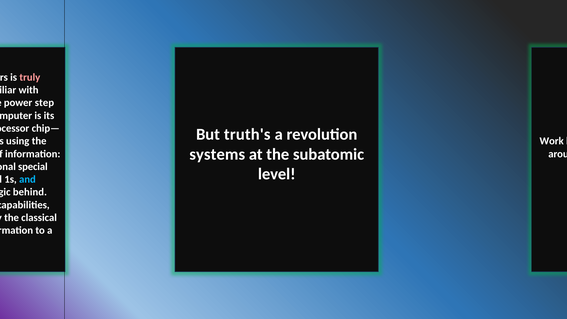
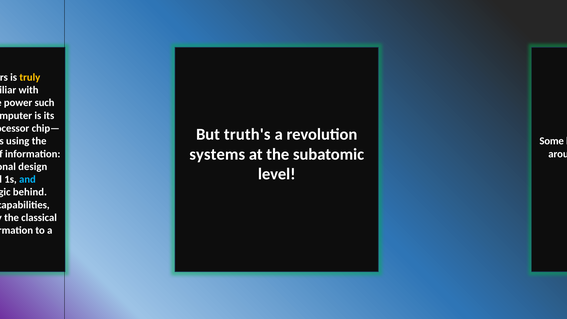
truly colour: pink -> yellow
step: step -> such
Work: Work -> Some
special at (33, 167): special -> design
